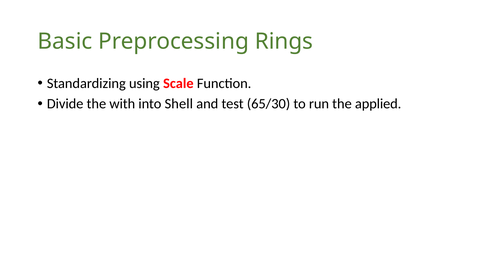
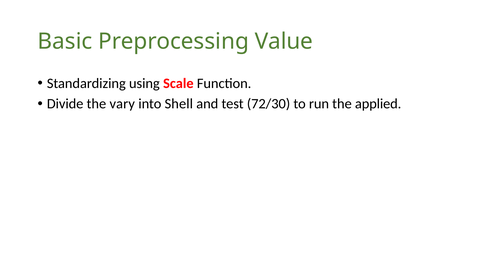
Rings: Rings -> Value
with: with -> vary
65/30: 65/30 -> 72/30
